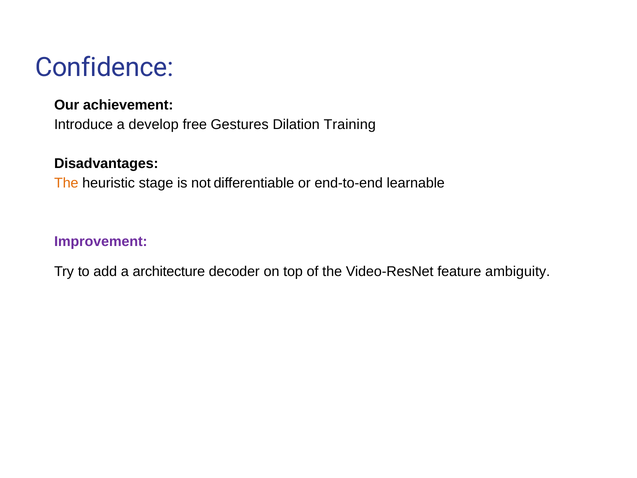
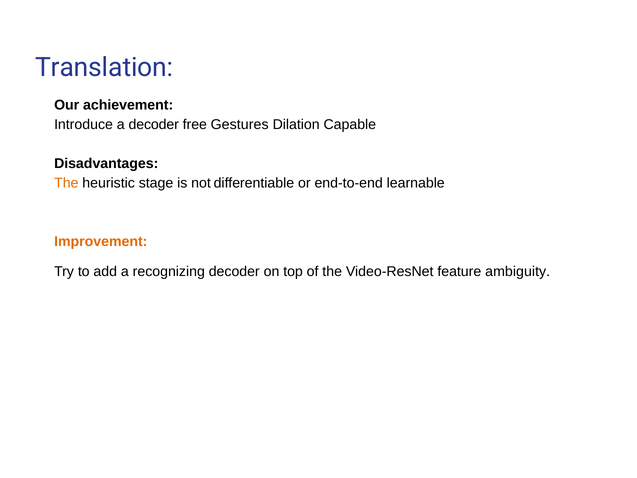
Confidence: Confidence -> Translation
a develop: develop -> decoder
Training: Training -> Capable
Improvement colour: purple -> orange
architecture: architecture -> recognizing
